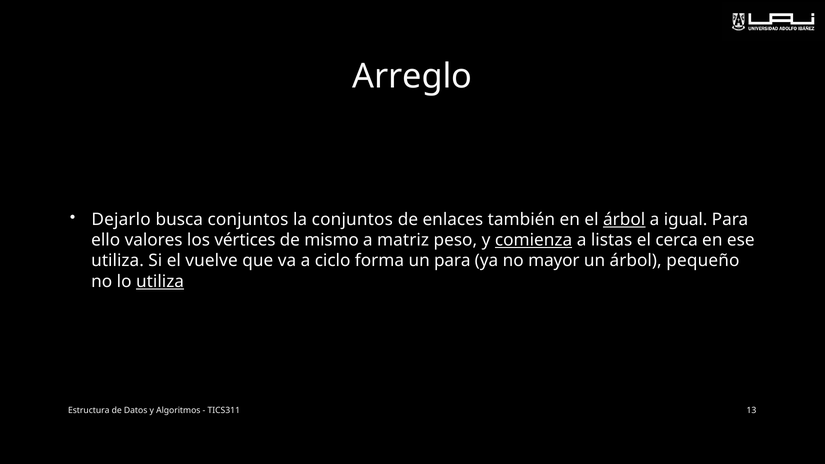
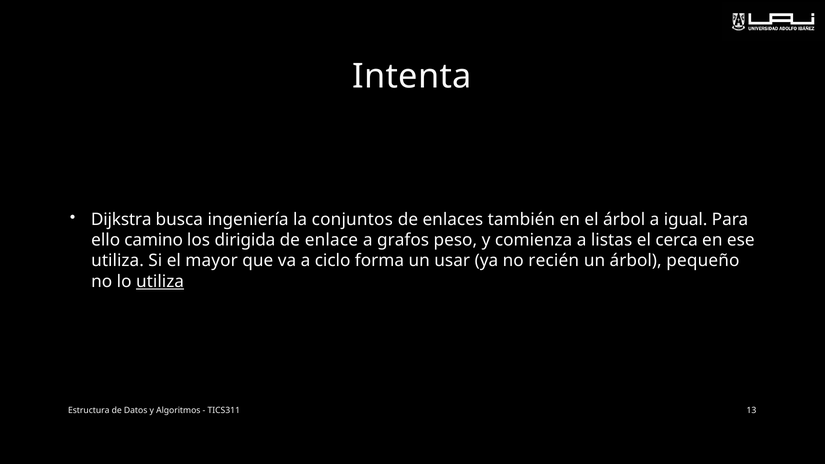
Arreglo: Arreglo -> Intenta
Dejarlo: Dejarlo -> Dijkstra
busca conjuntos: conjuntos -> ingeniería
árbol at (624, 220) underline: present -> none
valores: valores -> camino
vértices: vértices -> dirigida
mismo: mismo -> enlace
matriz: matriz -> grafos
comienza underline: present -> none
vuelve: vuelve -> mayor
un para: para -> usar
mayor: mayor -> recién
